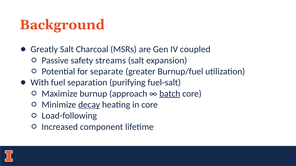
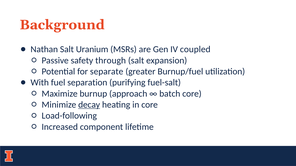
Greatly: Greatly -> Nathan
Charcoal: Charcoal -> Uranium
streams: streams -> through
batch underline: present -> none
